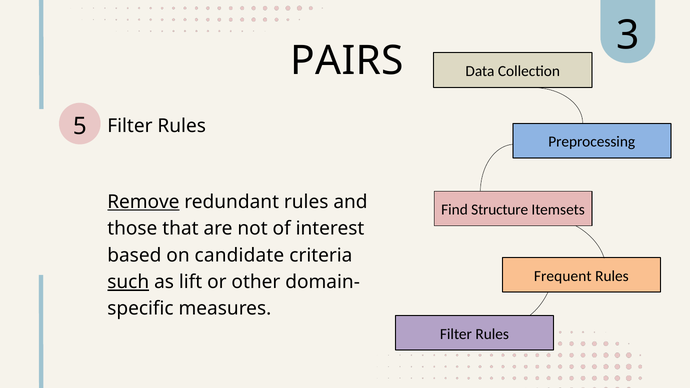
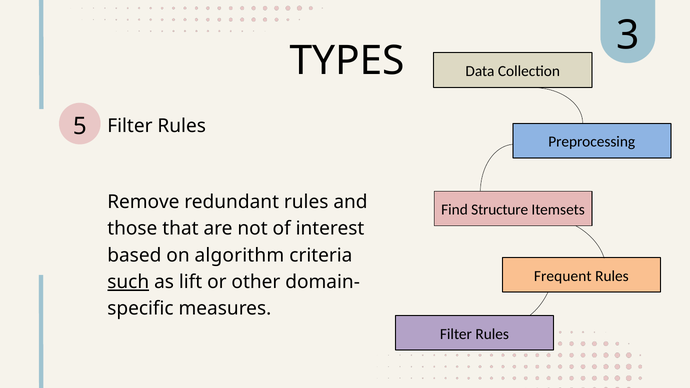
PAIRS: PAIRS -> TYPES
Remove underline: present -> none
candidate: candidate -> algorithm
